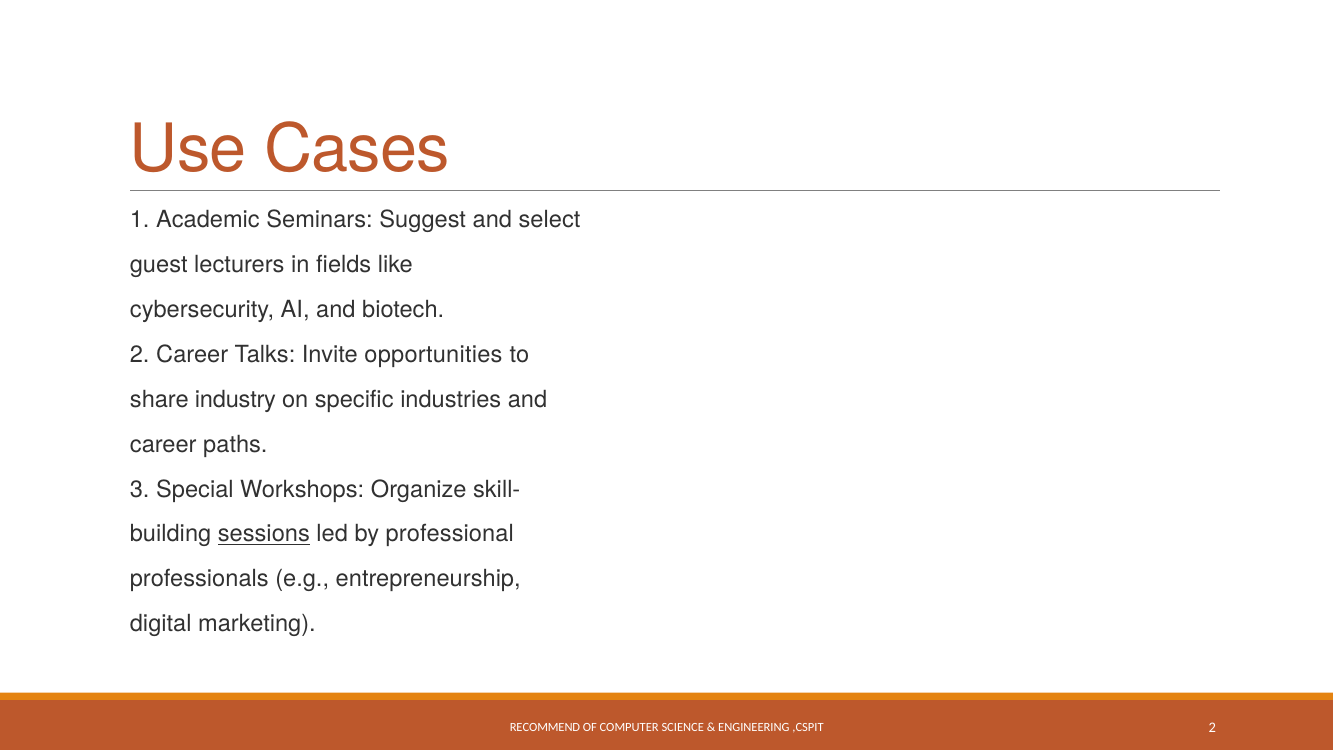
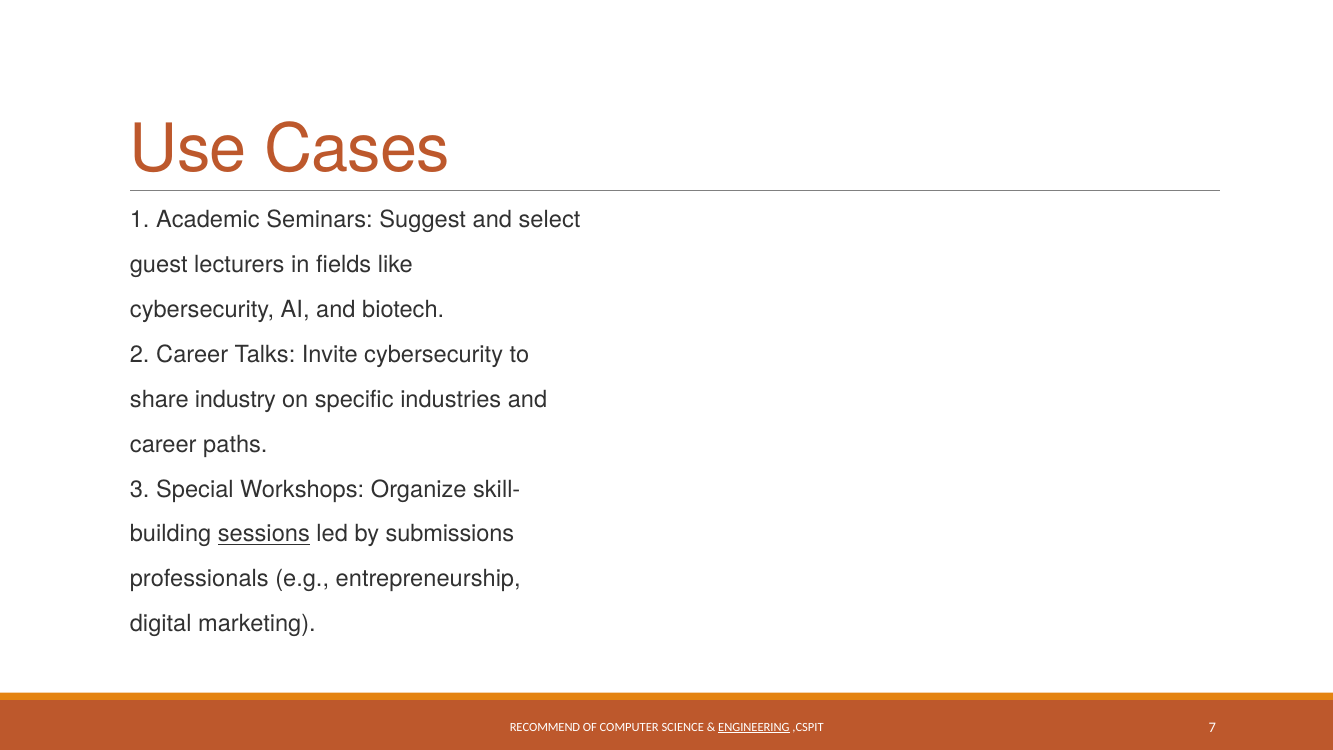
Invite opportunities: opportunities -> cybersecurity
professional: professional -> submissions
ENGINEERING underline: none -> present
,CSPIT 2: 2 -> 7
